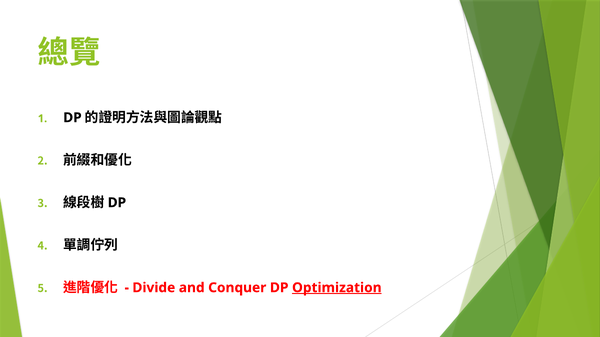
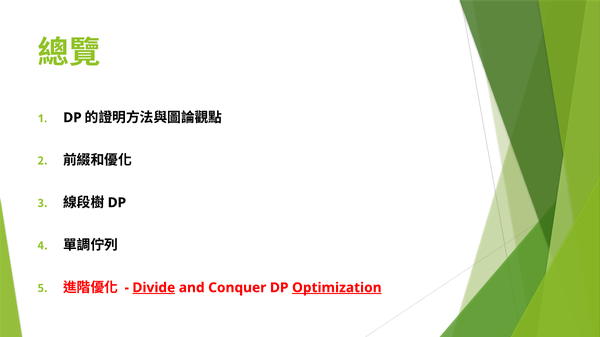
Divide underline: none -> present
